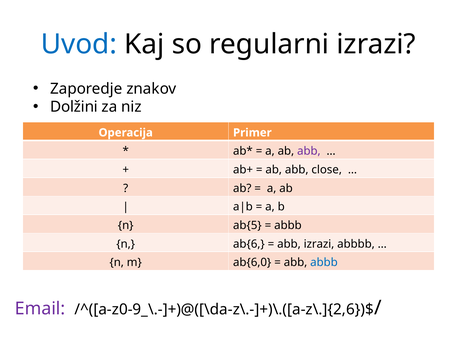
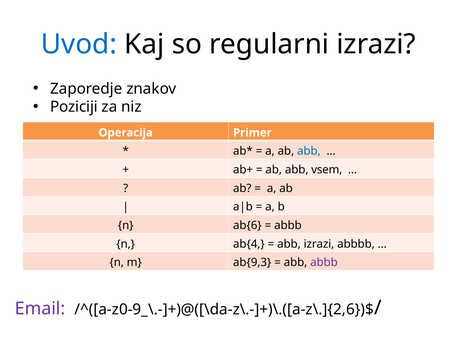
Dolžini: Dolžini -> Poziciji
abb at (309, 151) colour: purple -> blue
close: close -> vsem
ab{5: ab{5 -> ab{6
ab{6: ab{6 -> ab{4
ab{6,0: ab{6,0 -> ab{9,3
abbb at (324, 262) colour: blue -> purple
